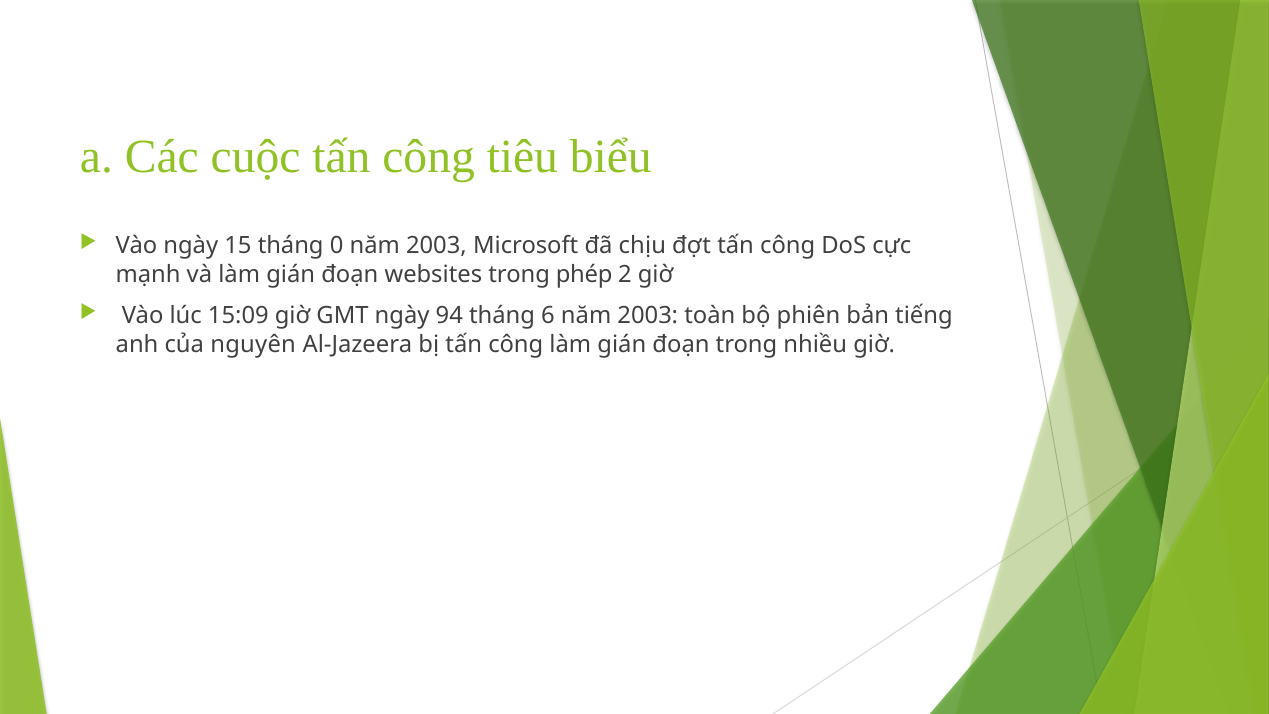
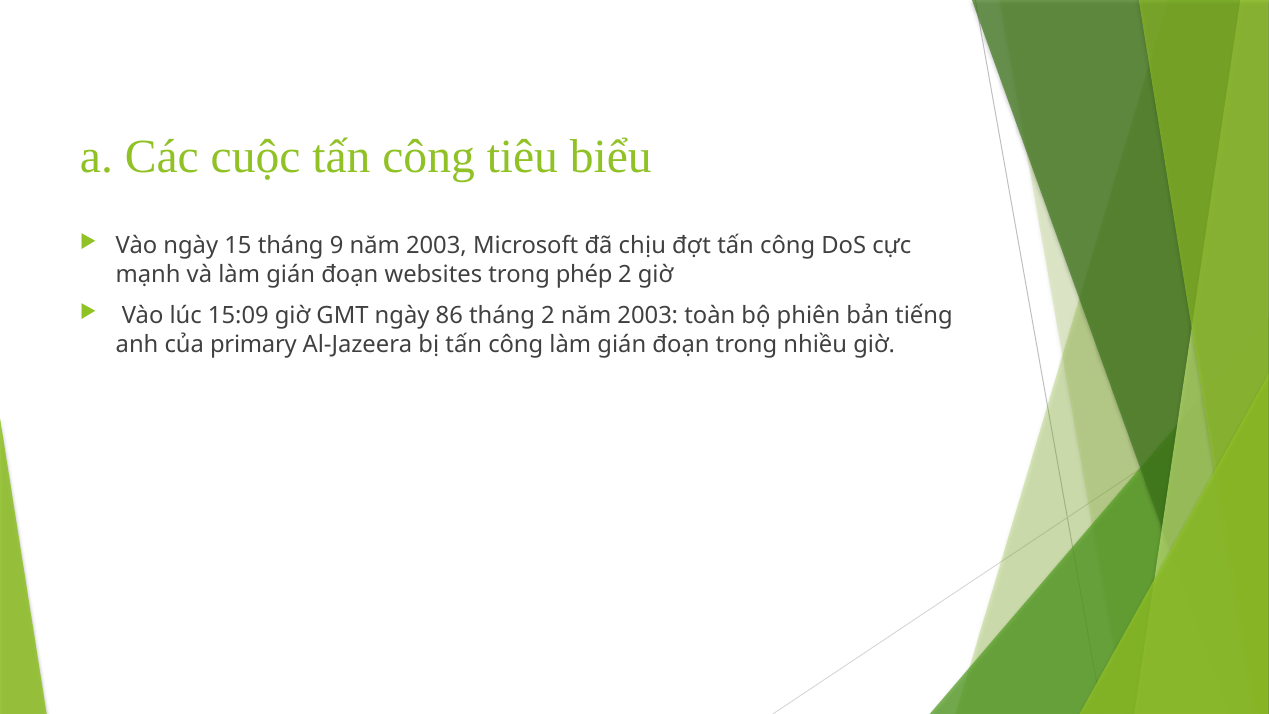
0: 0 -> 9
94: 94 -> 86
tháng 6: 6 -> 2
nguyên: nguyên -> primary
